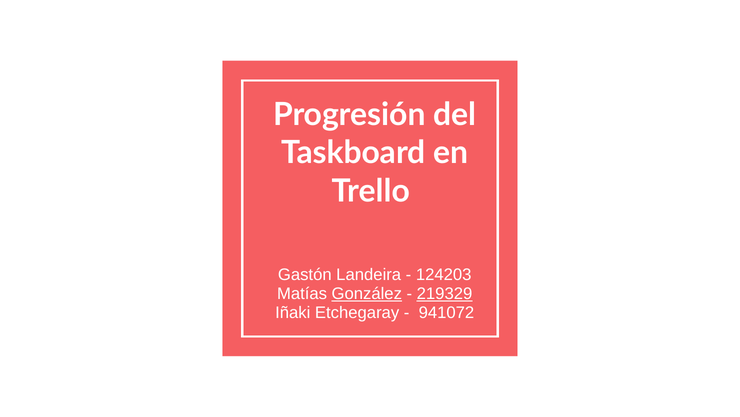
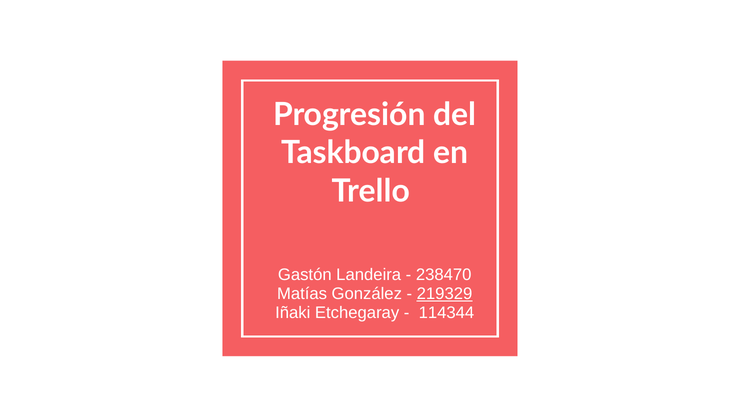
124203: 124203 -> 238470
González underline: present -> none
941072: 941072 -> 114344
